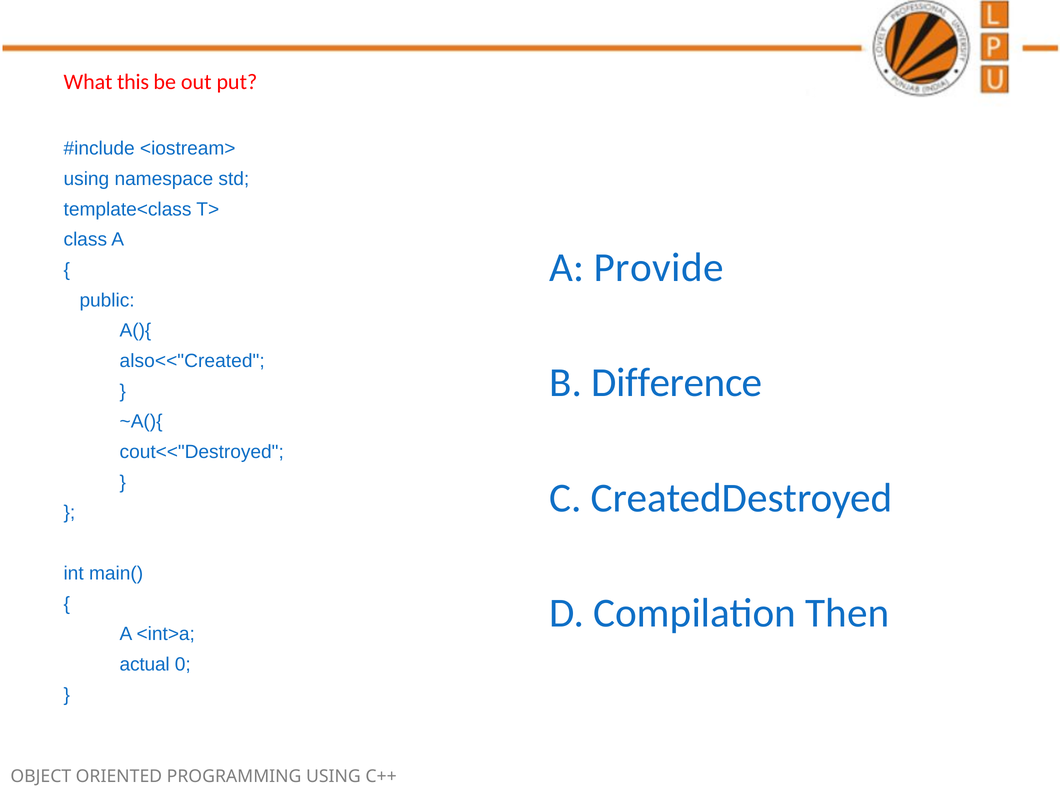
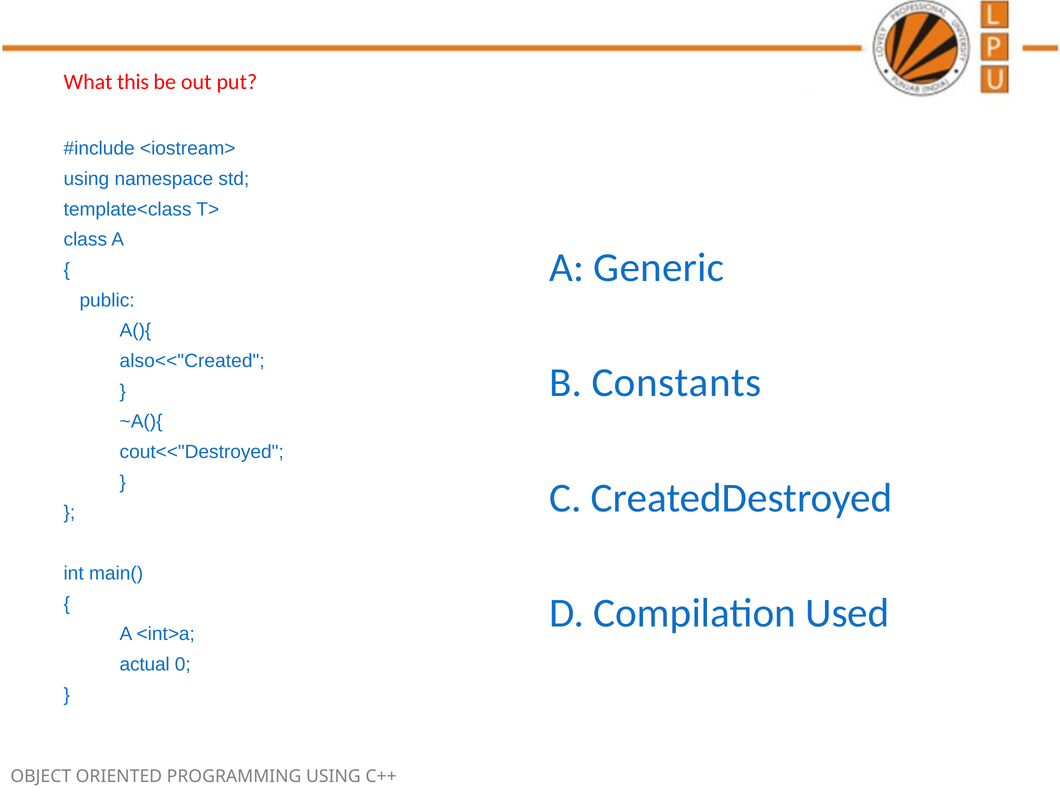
Provide: Provide -> Generic
Difference: Difference -> Constants
Then: Then -> Used
